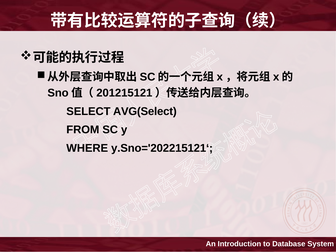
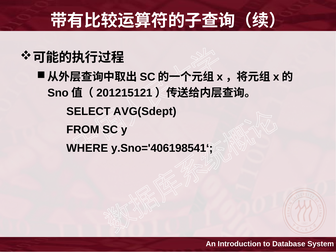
AVG(Select: AVG(Select -> AVG(Sdept
y.Sno='202215121‘: y.Sno='202215121‘ -> y.Sno='406198541‘
